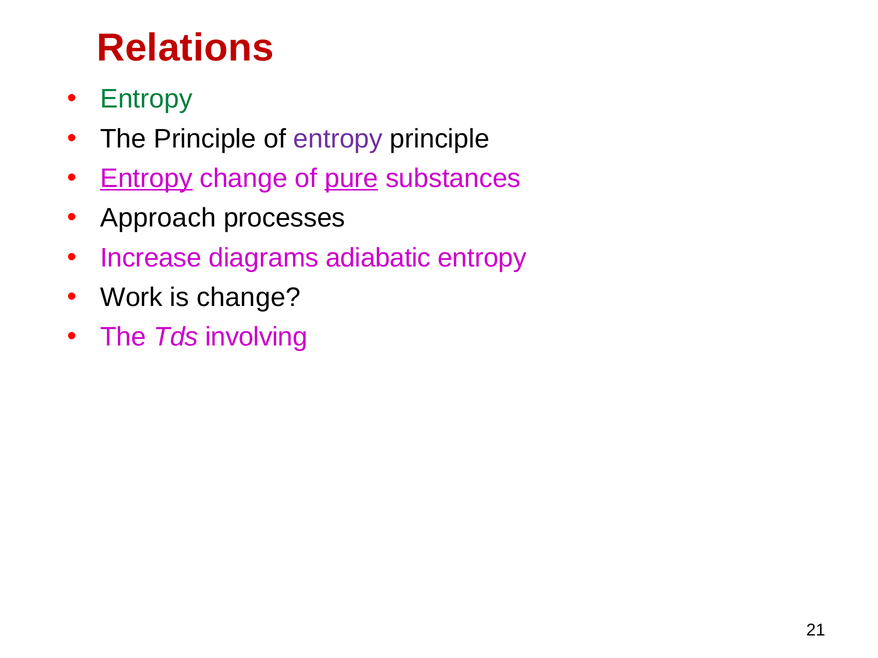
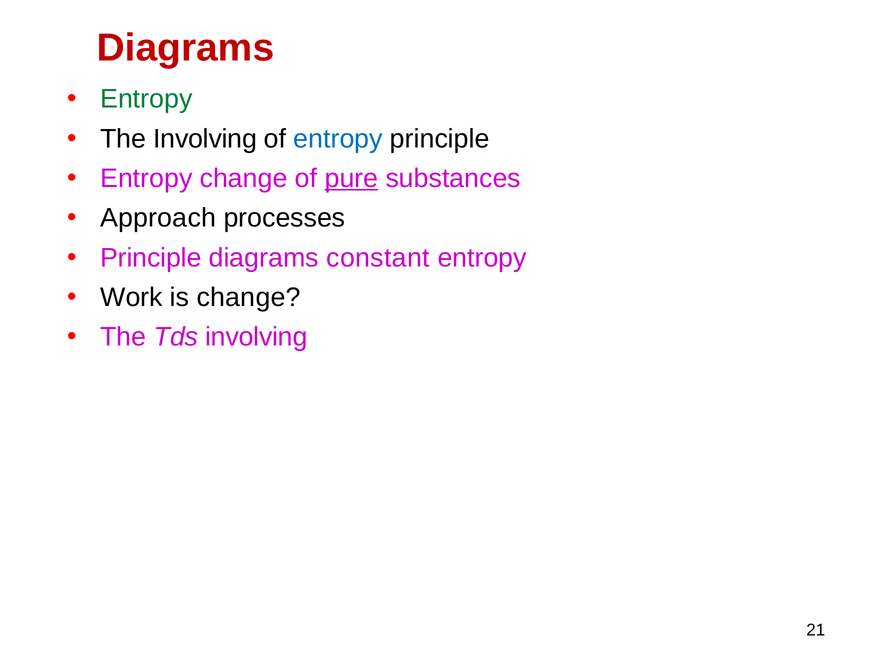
Relations at (185, 48): Relations -> Diagrams
The Principle: Principle -> Involving
entropy at (338, 139) colour: purple -> blue
Entropy at (146, 179) underline: present -> none
Increase at (151, 258): Increase -> Principle
adiabatic: adiabatic -> constant
